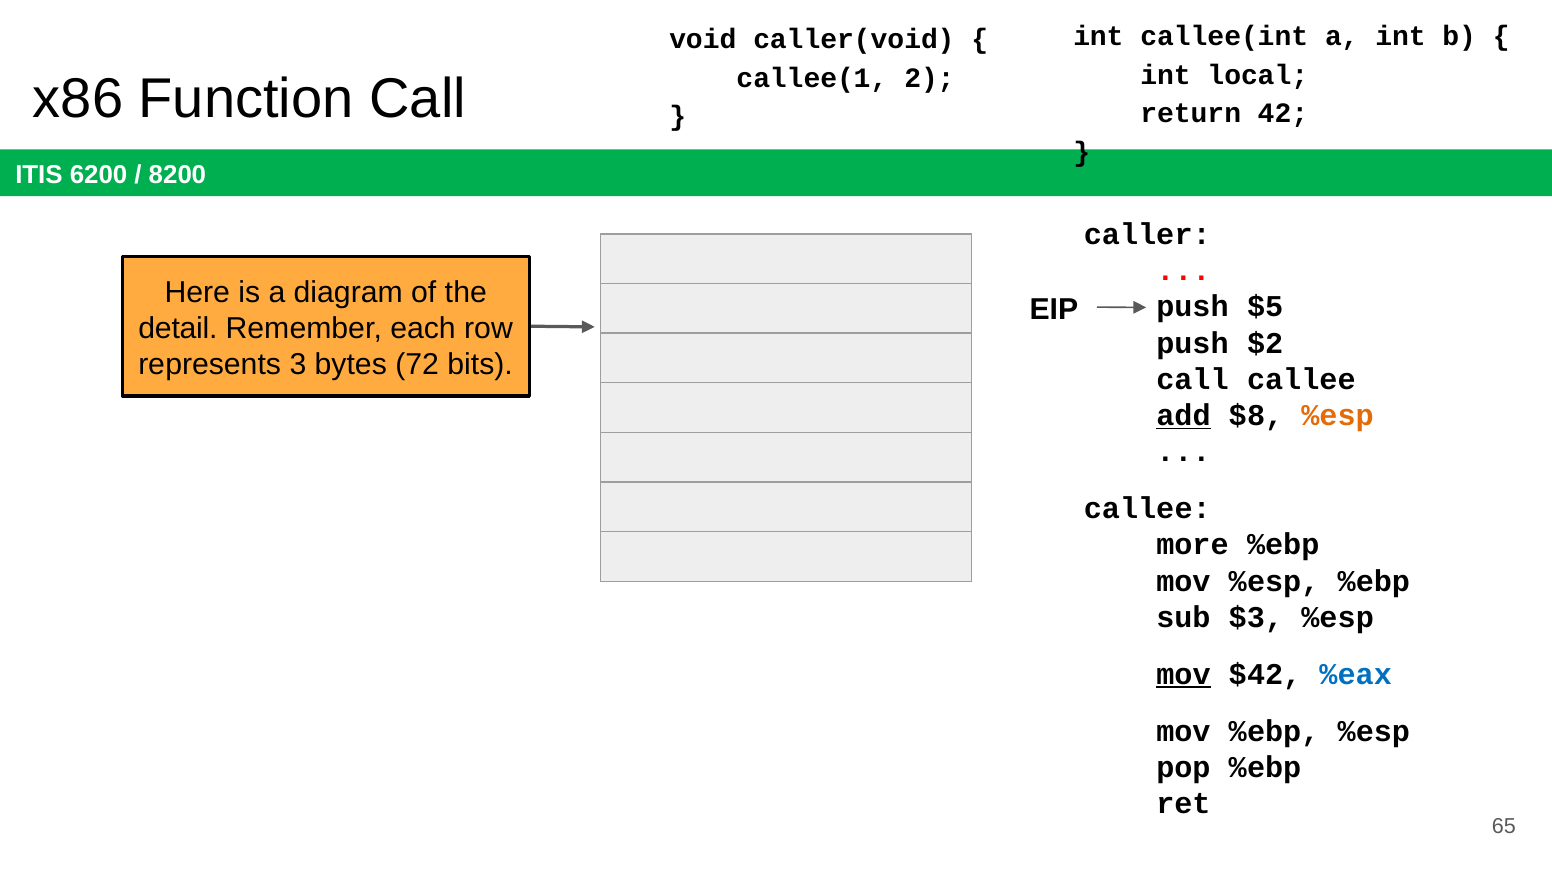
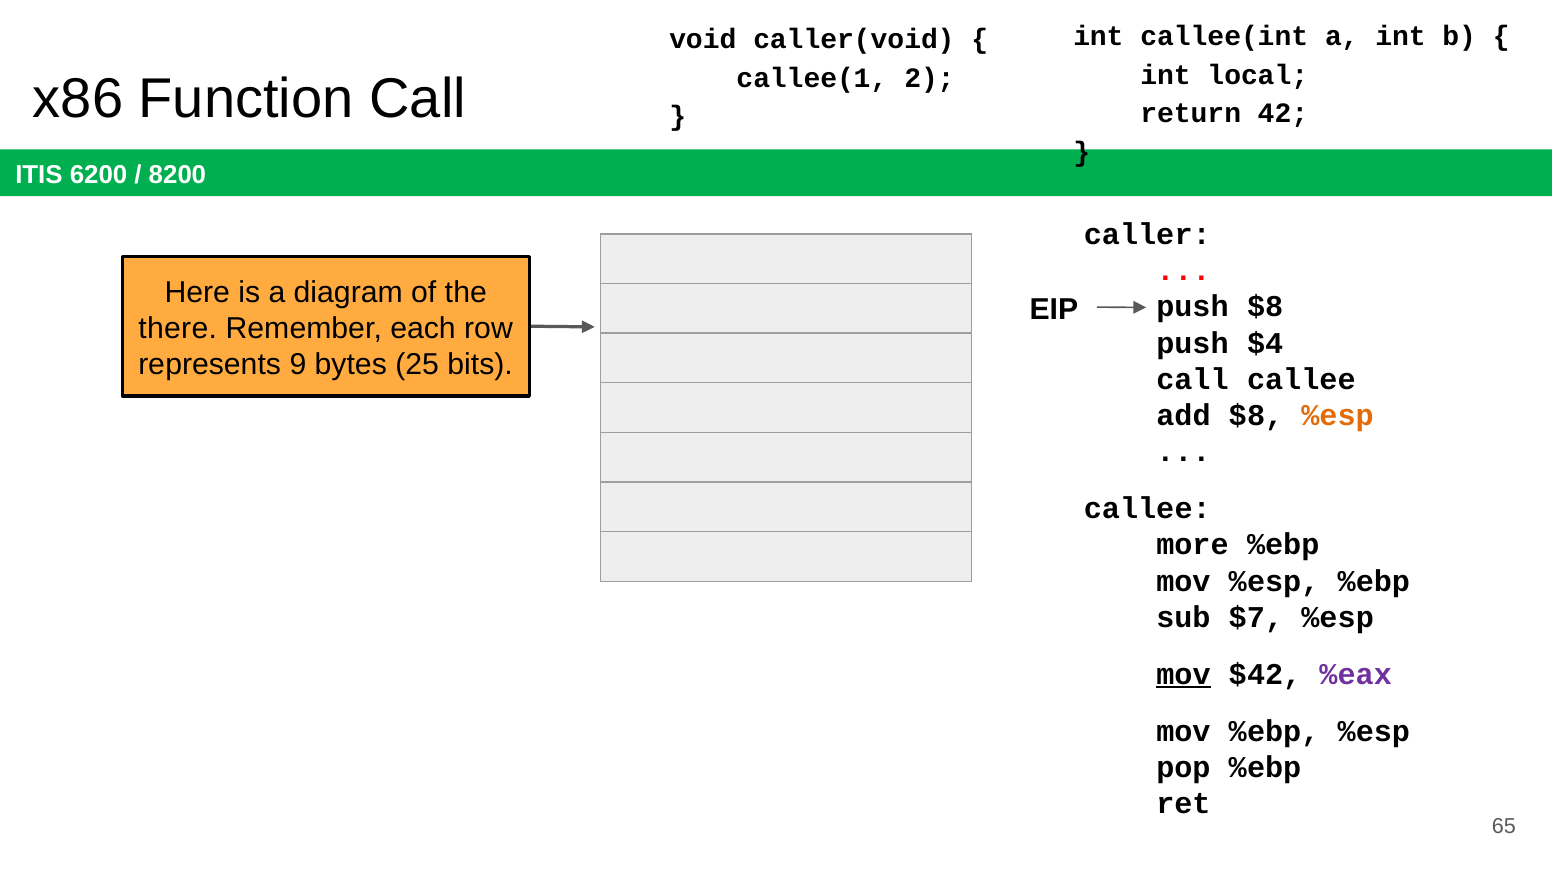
push $5: $5 -> $8
detail: detail -> there
$2: $2 -> $4
3: 3 -> 9
72: 72 -> 25
add underline: present -> none
$3: $3 -> $7
%eax colour: blue -> purple
